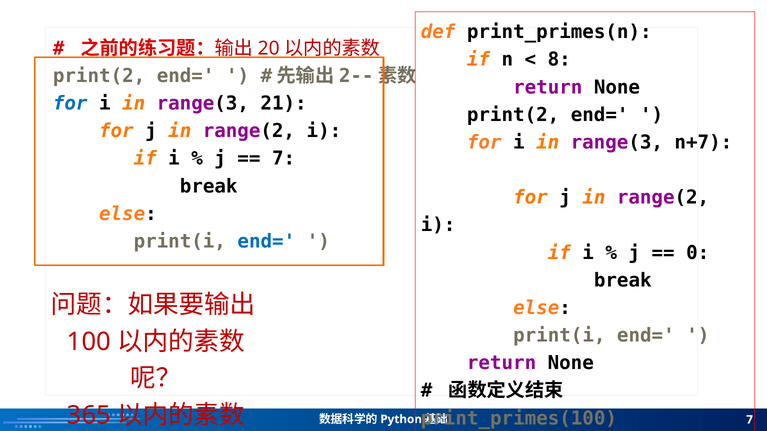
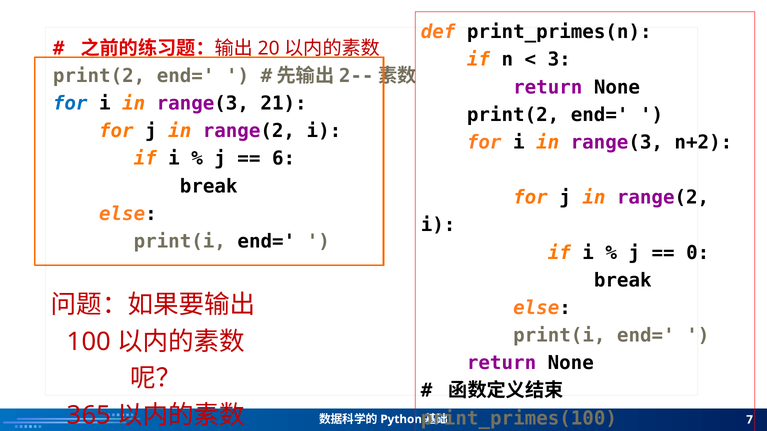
8: 8 -> 3
n+7: n+7 -> n+2
7 at (284, 159): 7 -> 6
end= at (266, 242) colour: blue -> black
